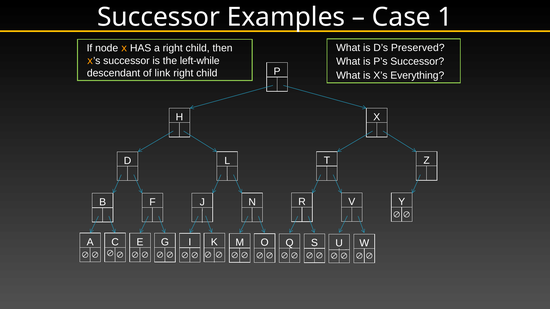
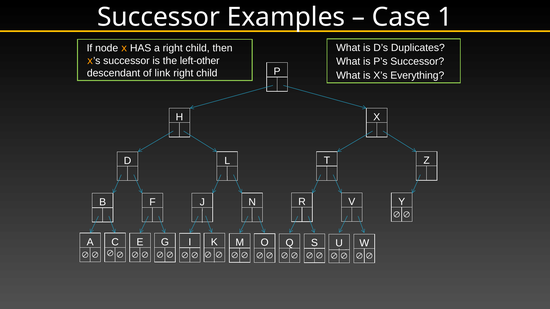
Preserved: Preserved -> Duplicates
left-while: left-while -> left-other
